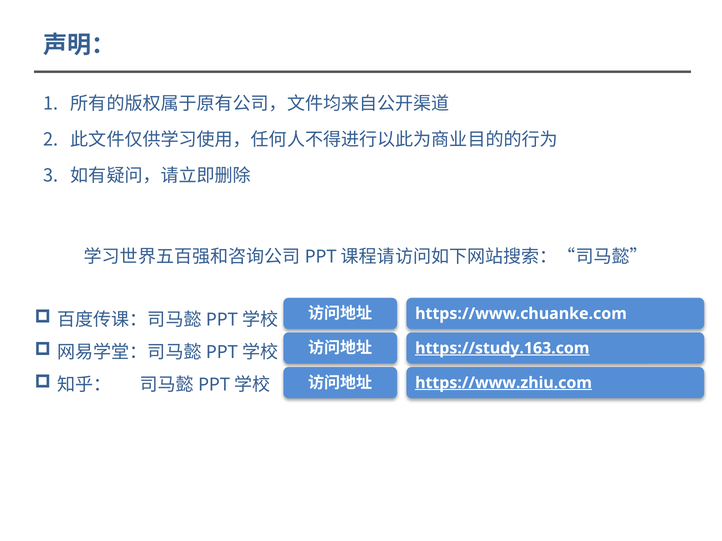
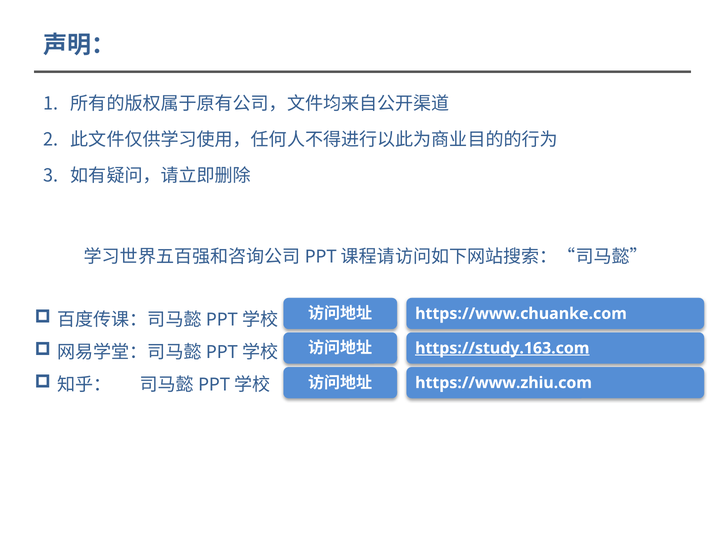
https://www.zhiu.com underline: present -> none
